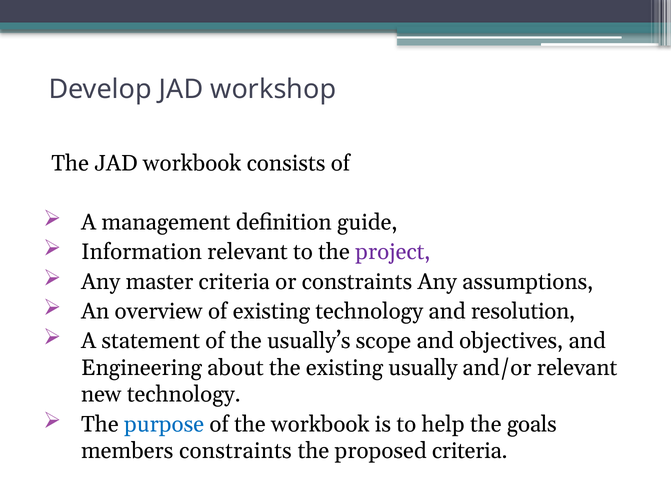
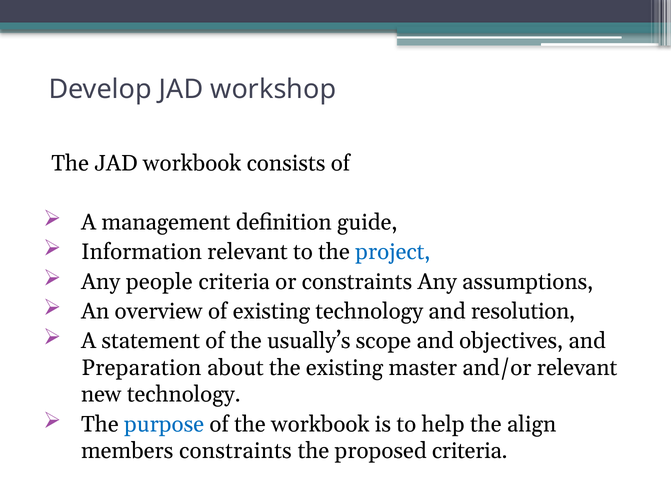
project colour: purple -> blue
master: master -> people
Engineering: Engineering -> Preparation
usually: usually -> master
goals: goals -> align
